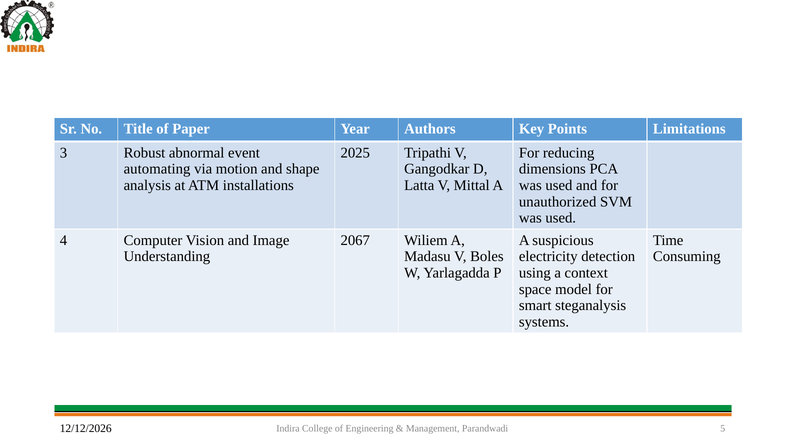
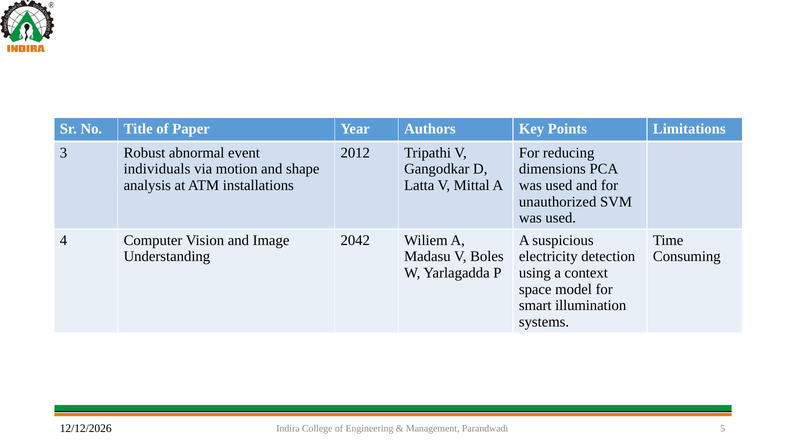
2025: 2025 -> 2012
automating: automating -> individuals
2067: 2067 -> 2042
steganalysis: steganalysis -> illumination
